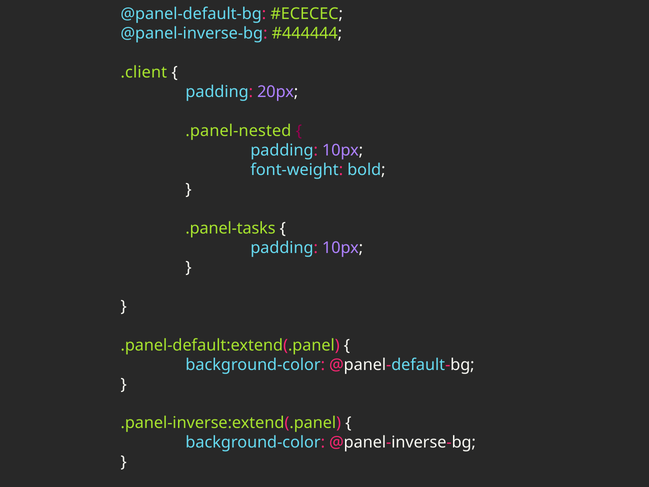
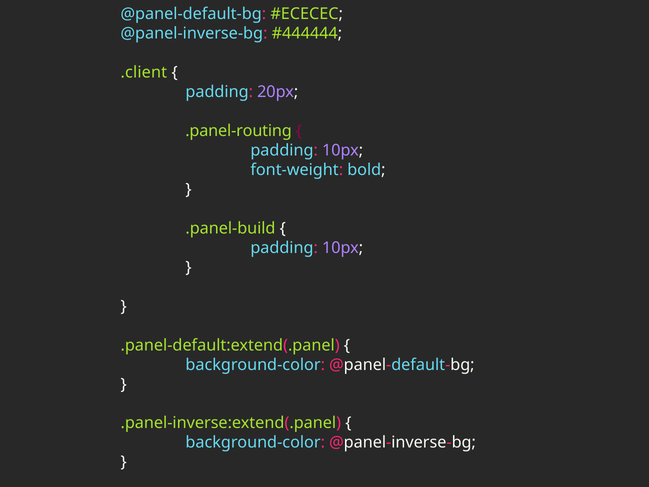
.panel-nested: .panel-nested -> .panel-routing
.panel-tasks: .panel-tasks -> .panel-build
